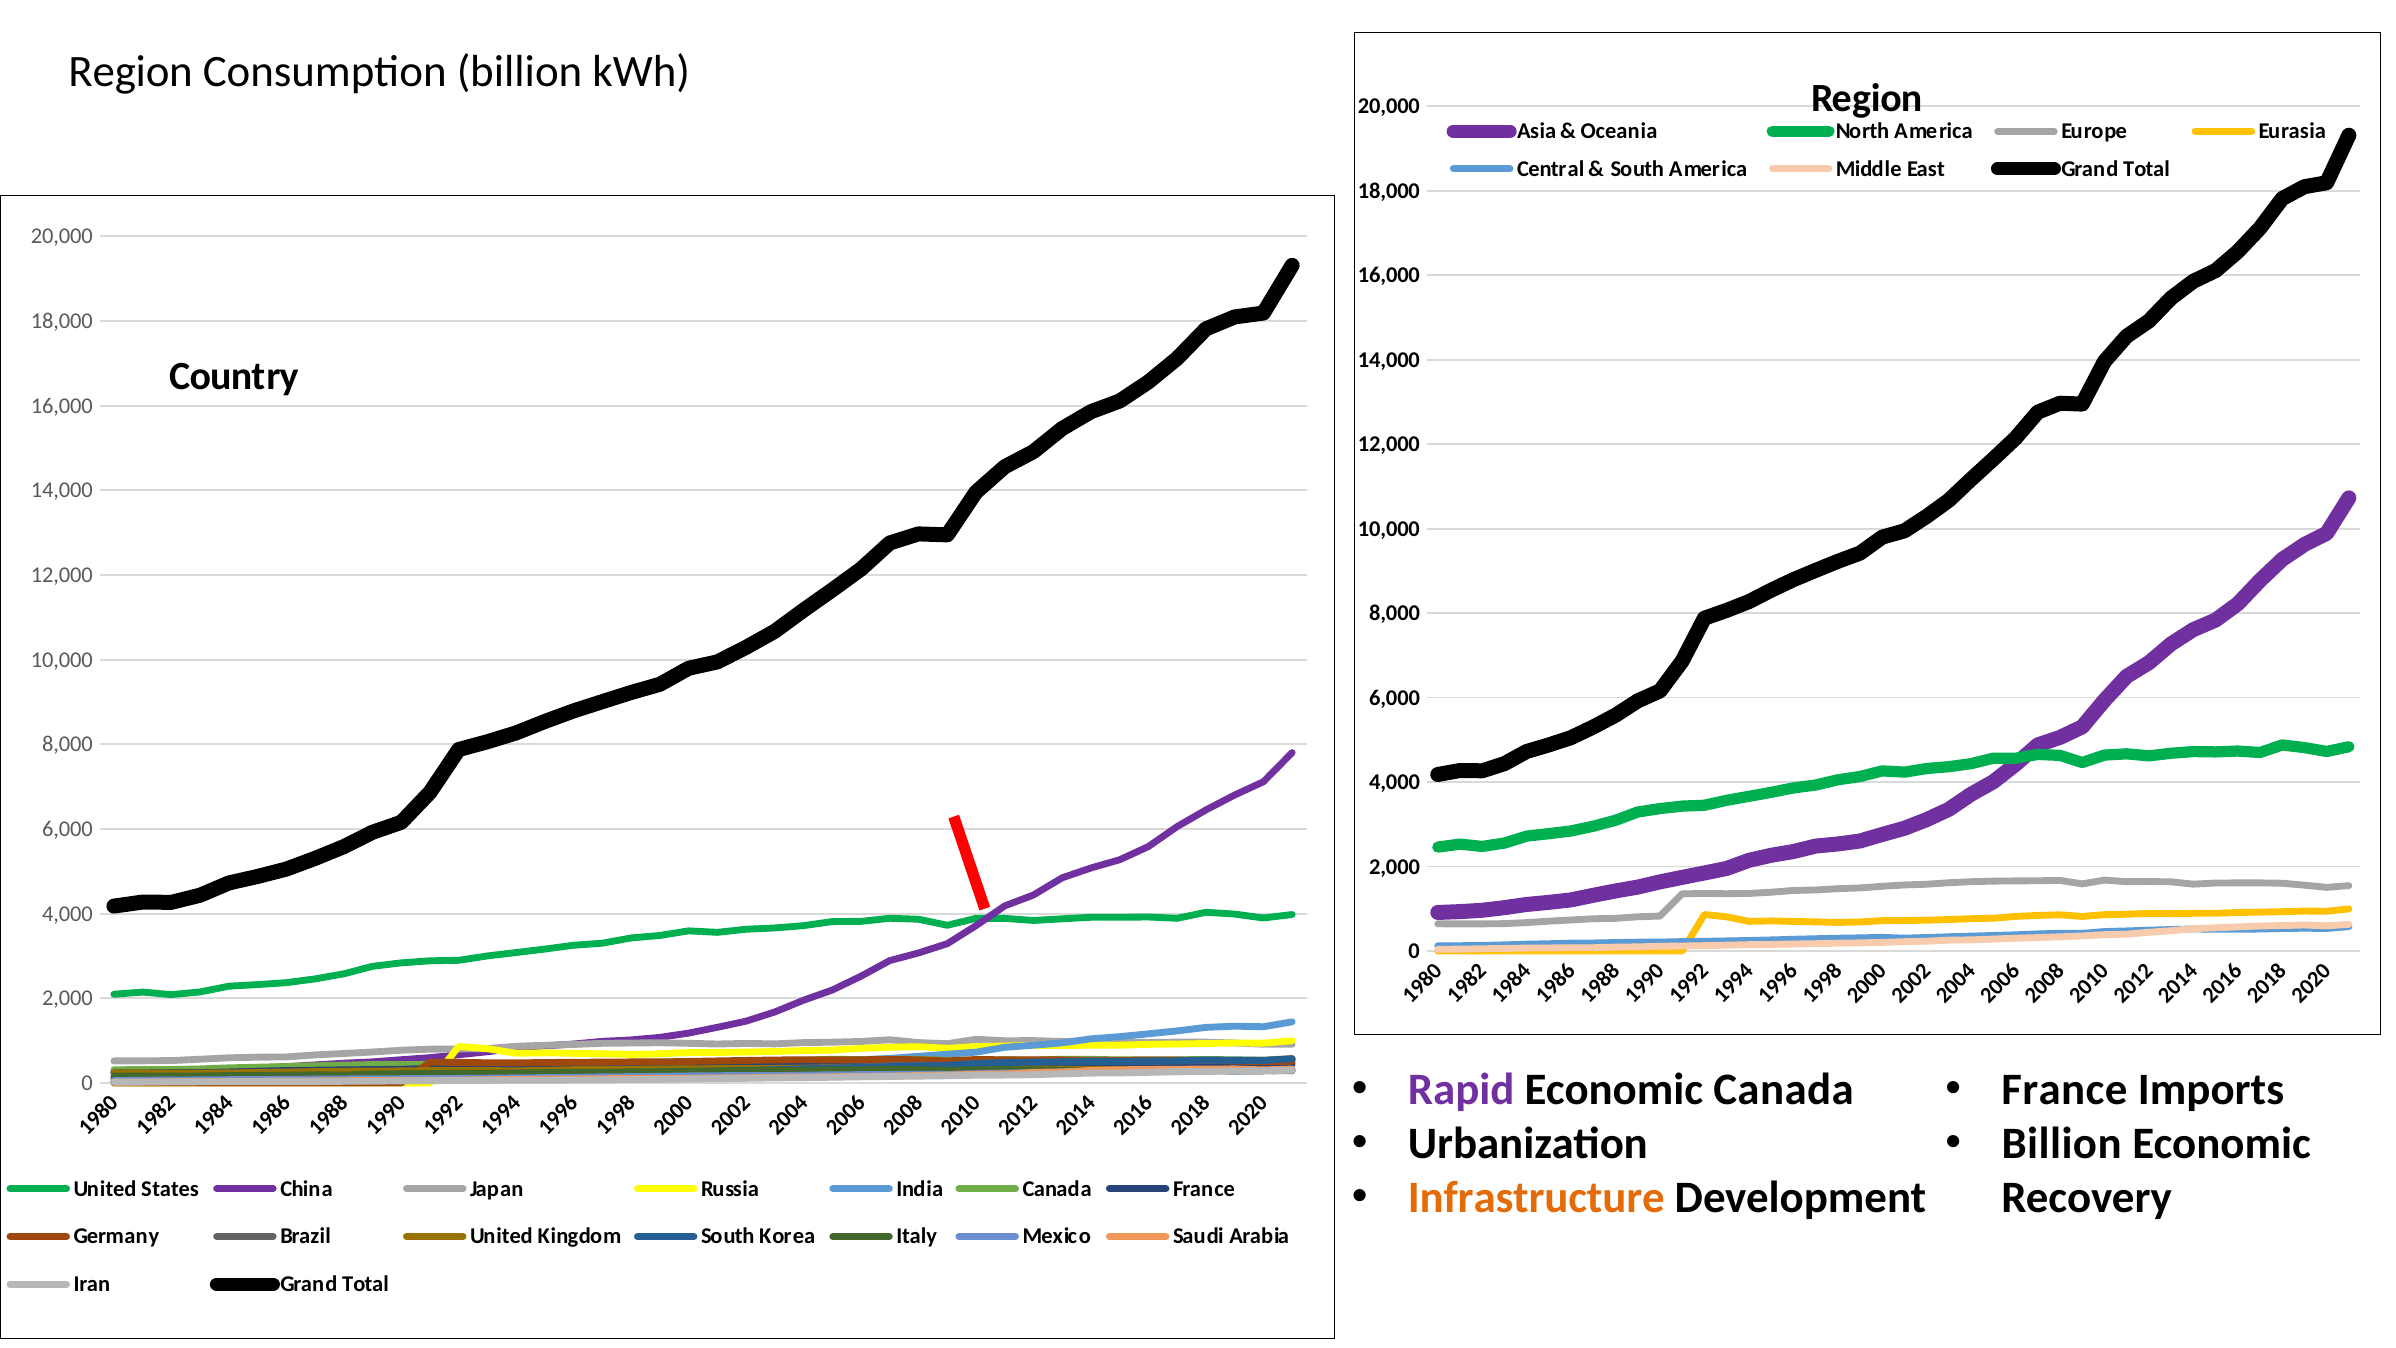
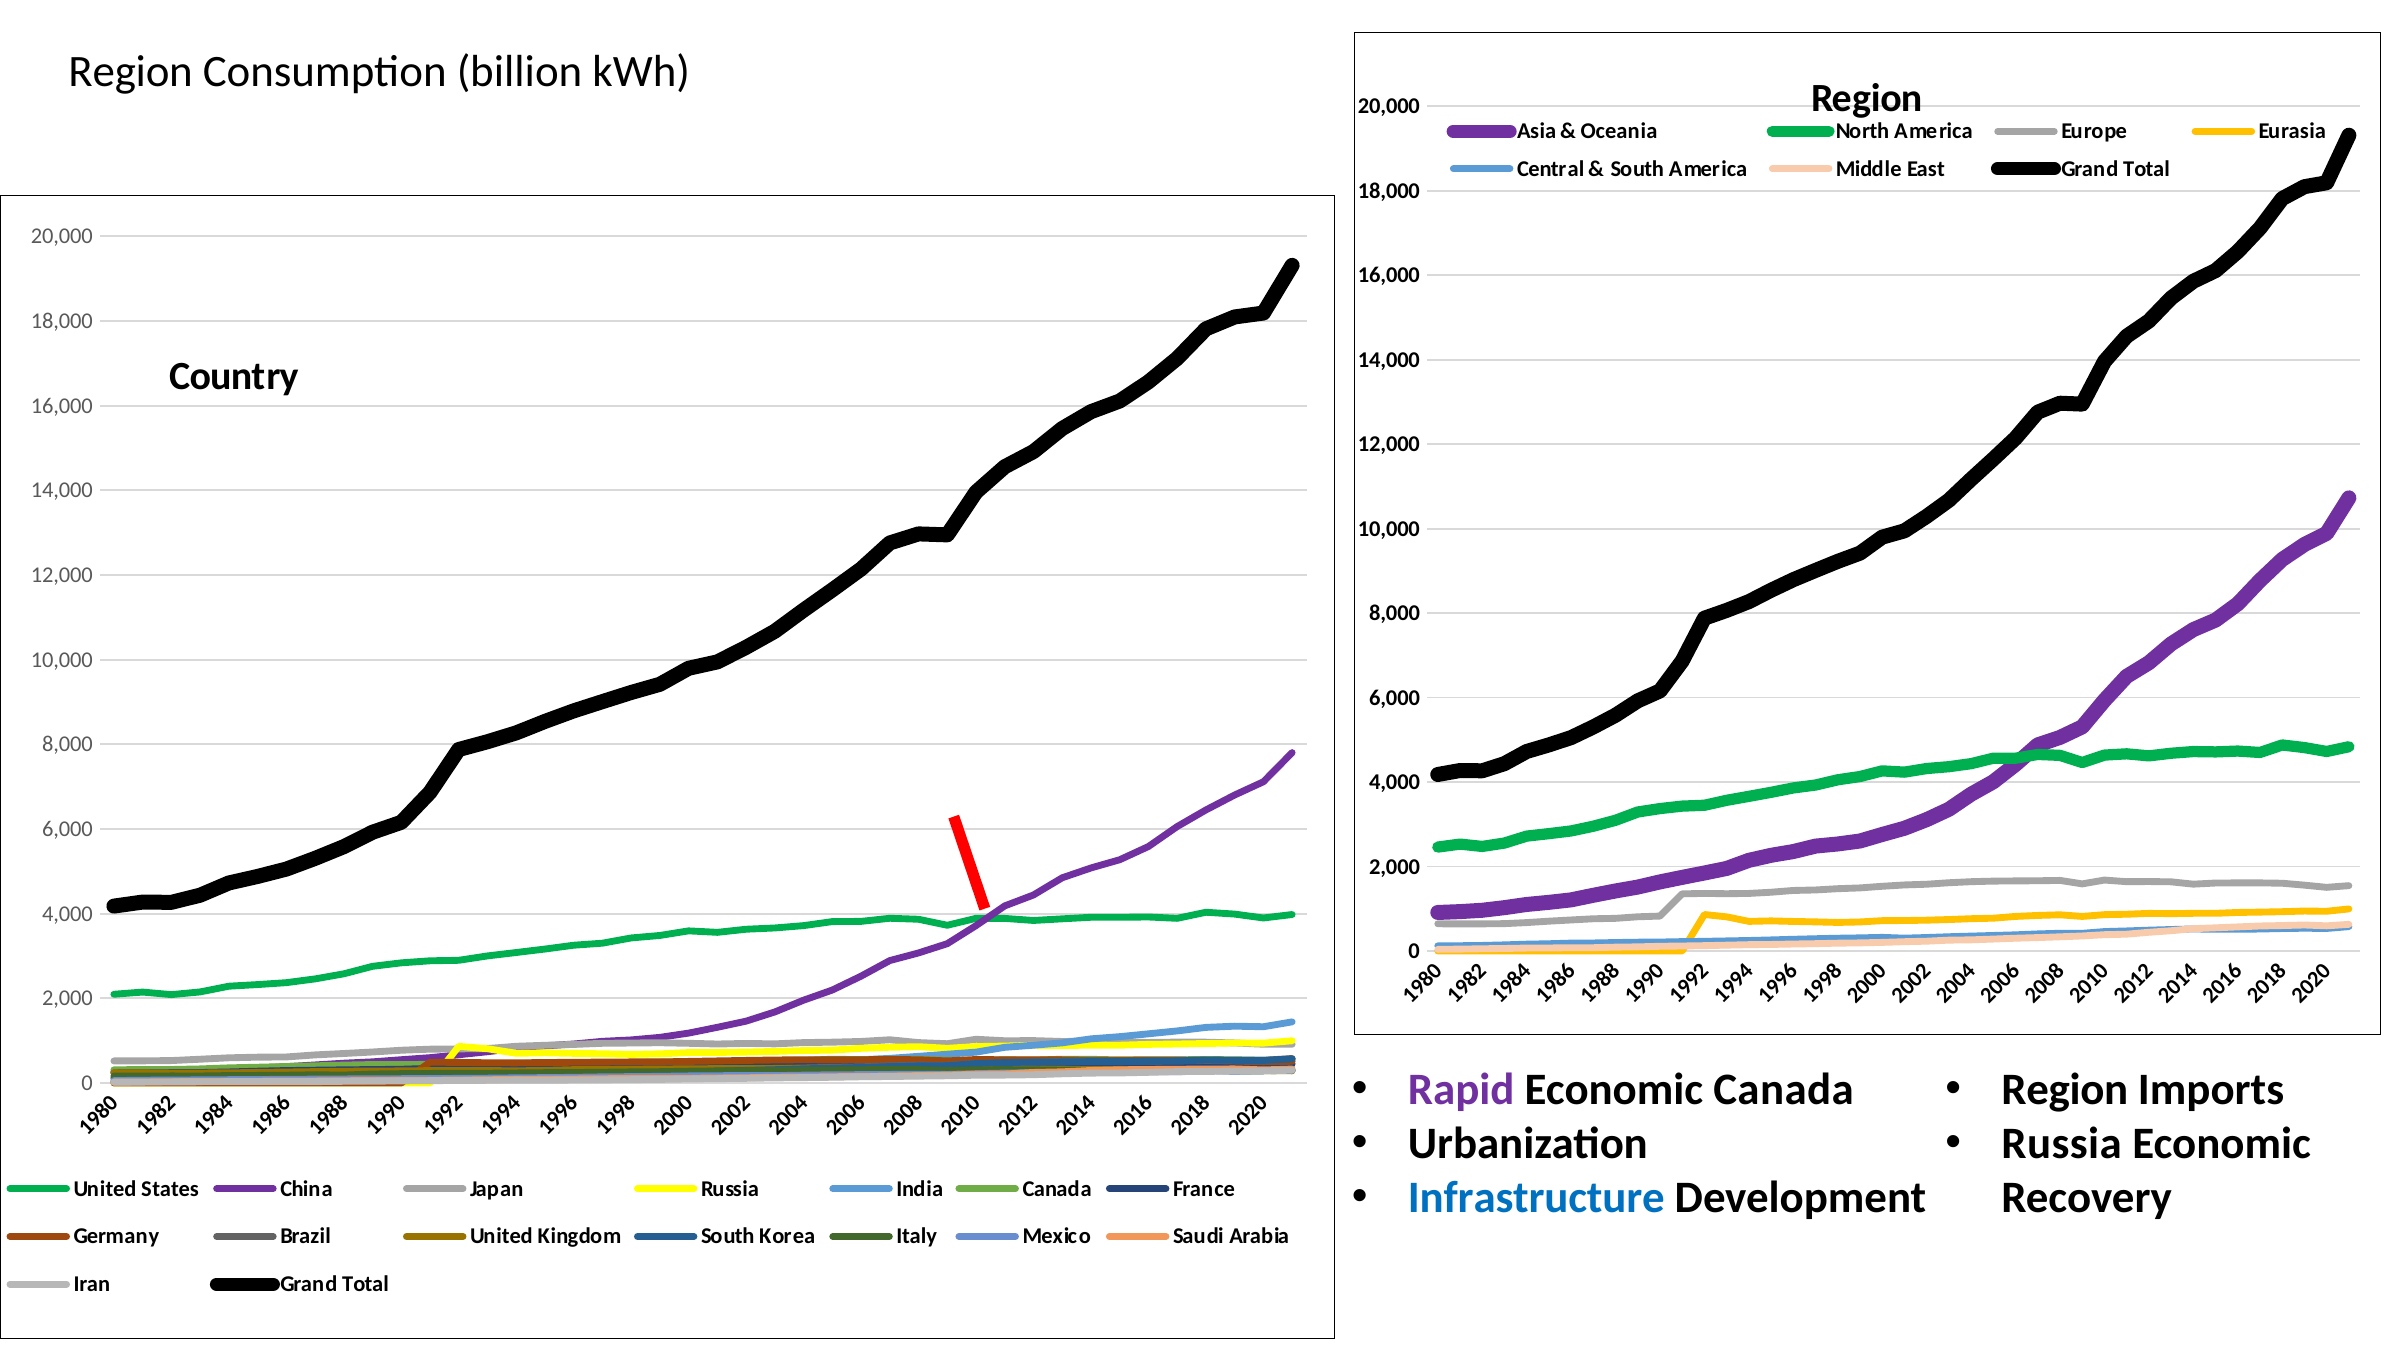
France at (2064, 1090): France -> Region
Billion at (2062, 1144): Billion -> Russia
Infrastructure colour: orange -> blue
